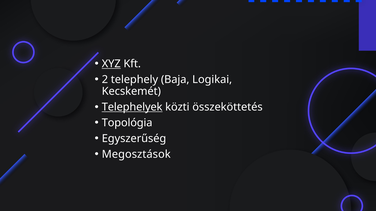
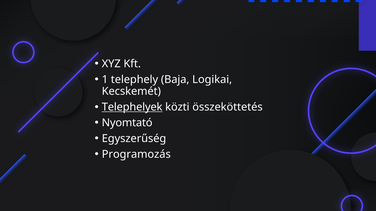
XYZ underline: present -> none
2: 2 -> 1
Topológia: Topológia -> Nyomtató
Megosztások: Megosztások -> Programozás
